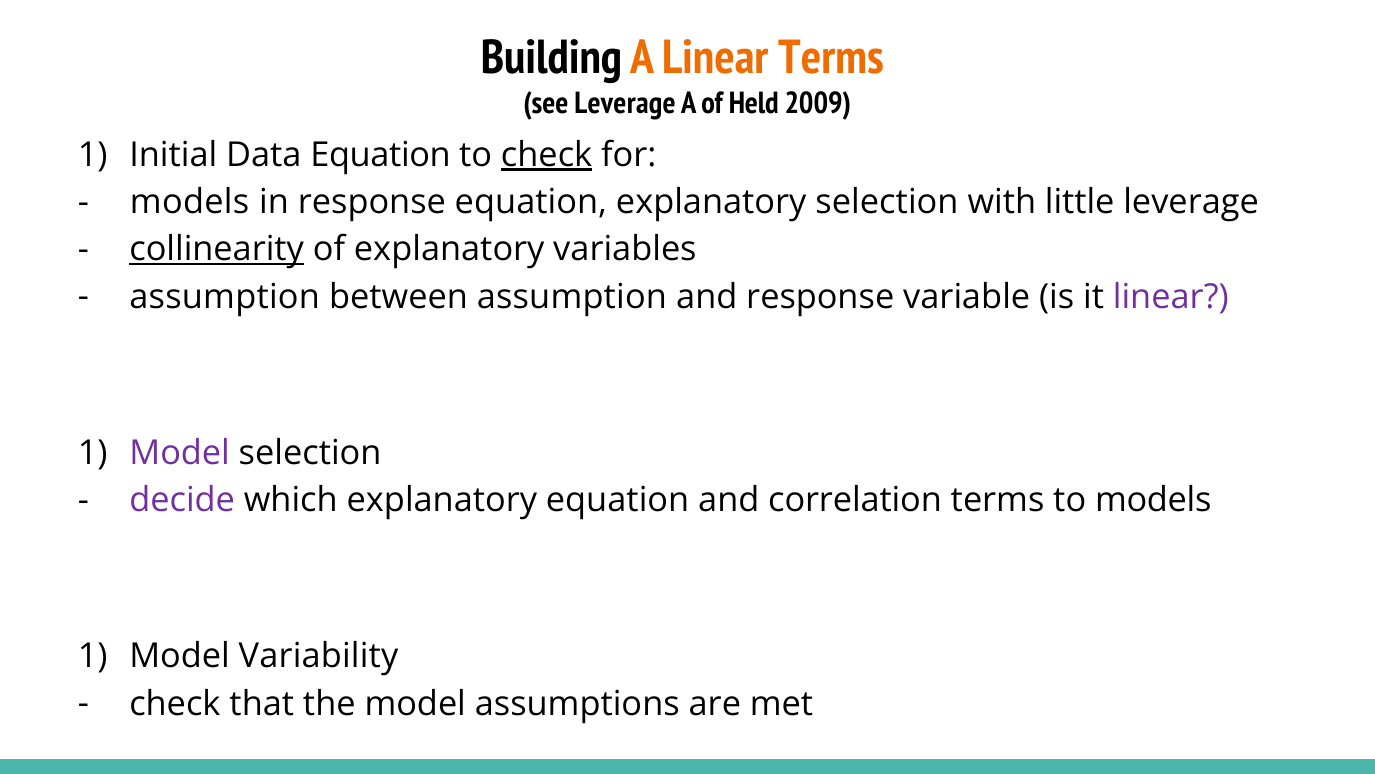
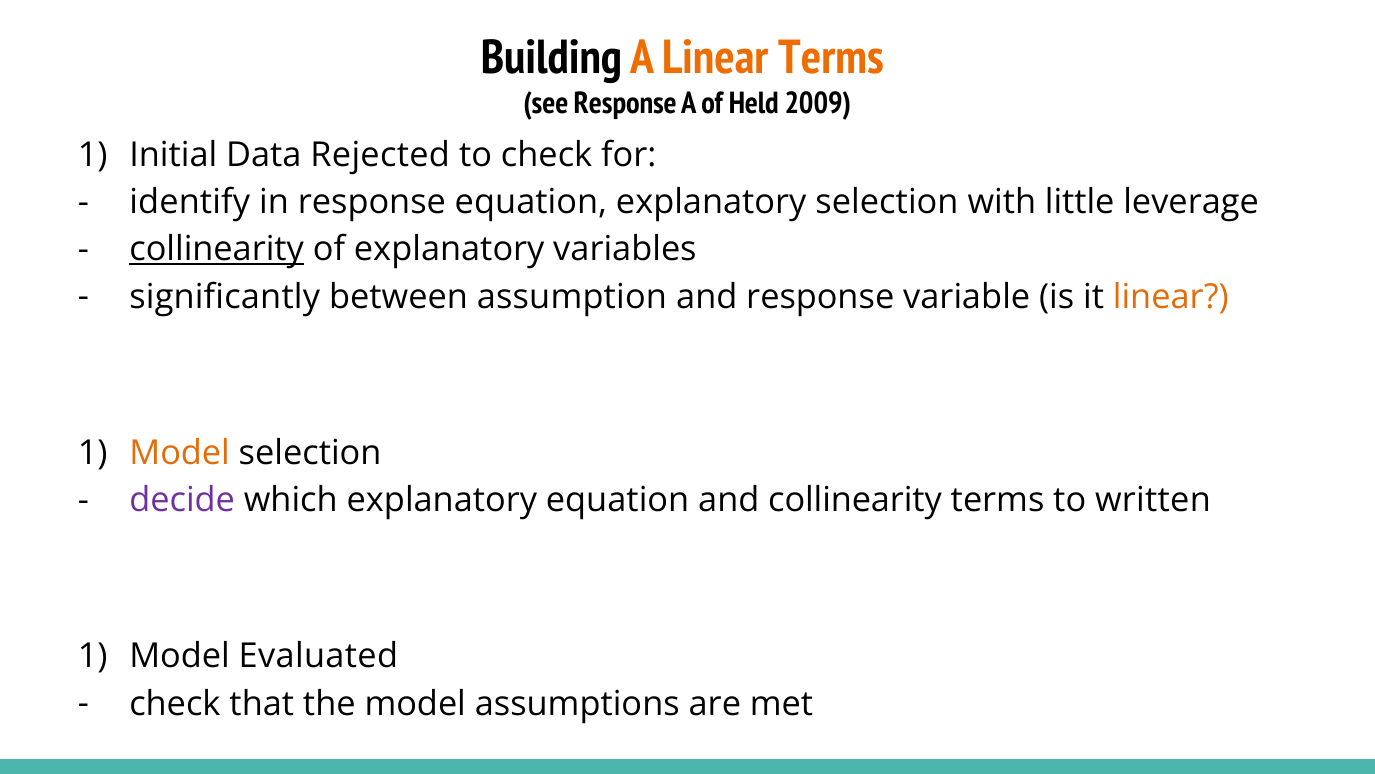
see Leverage: Leverage -> Response
Data Equation: Equation -> Rejected
check at (547, 155) underline: present -> none
models at (190, 202): models -> identify
assumption at (225, 297): assumption -> significantly
linear at (1171, 297) colour: purple -> orange
Model at (180, 453) colour: purple -> orange
and correlation: correlation -> collinearity
to models: models -> written
Variability: Variability -> Evaluated
